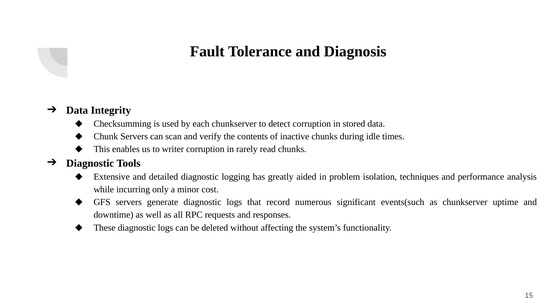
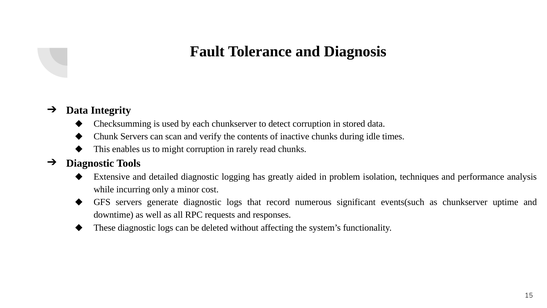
writer: writer -> might
